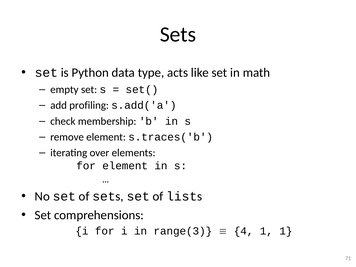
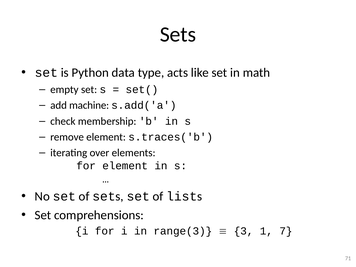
profiling: profiling -> machine
4: 4 -> 3
1 1: 1 -> 7
